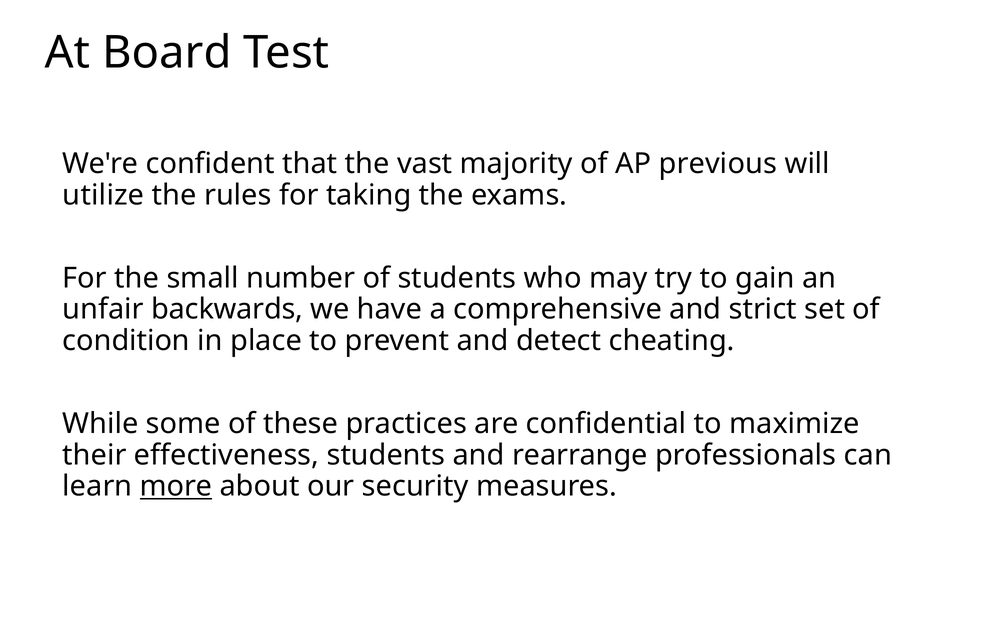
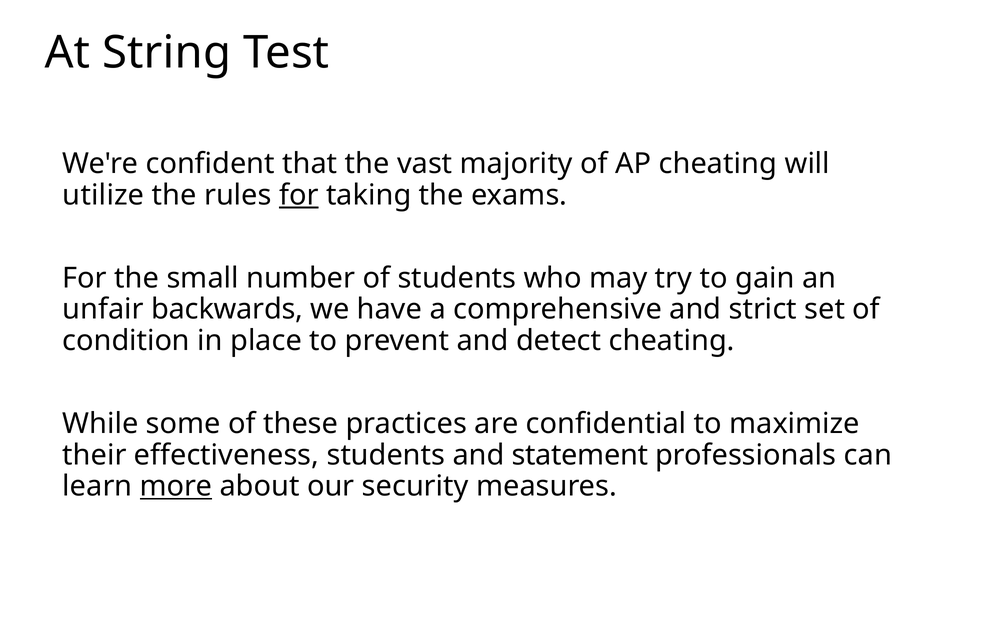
Board: Board -> String
AP previous: previous -> cheating
for at (299, 195) underline: none -> present
rearrange: rearrange -> statement
